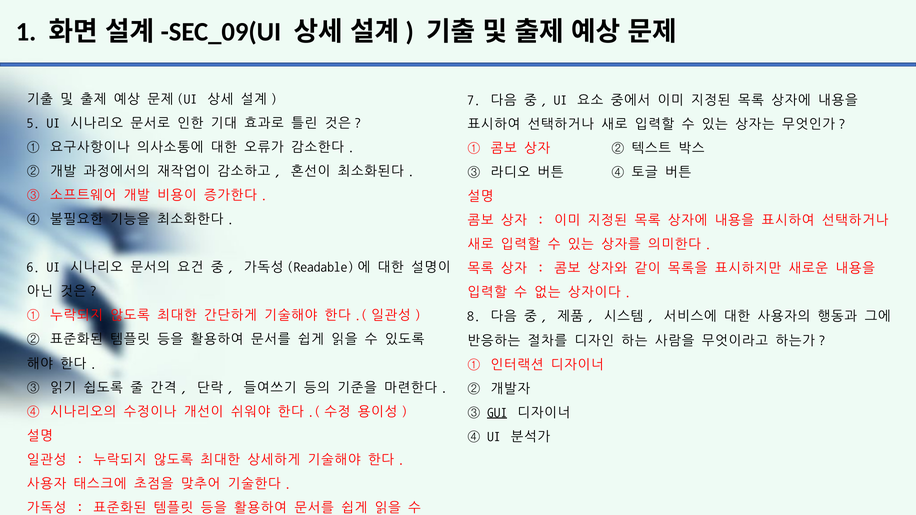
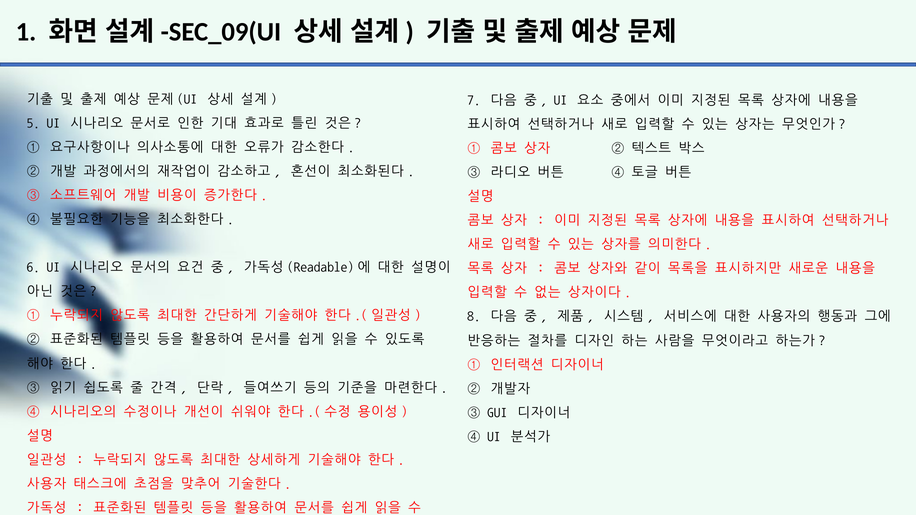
GUI underline: present -> none
